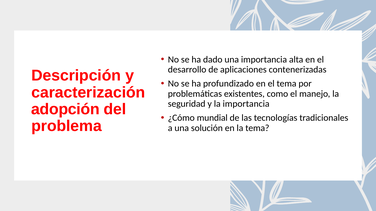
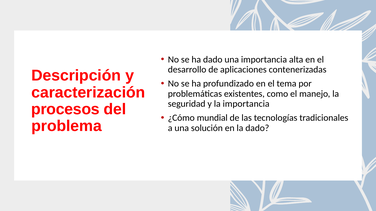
adopción: adopción -> procesos
la tema: tema -> dado
